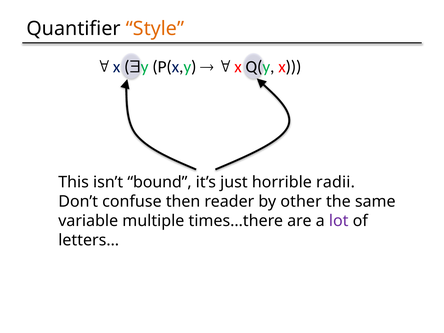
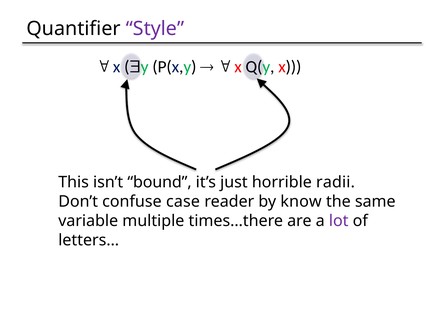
Style colour: orange -> purple
then: then -> case
other: other -> know
